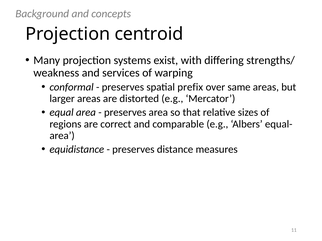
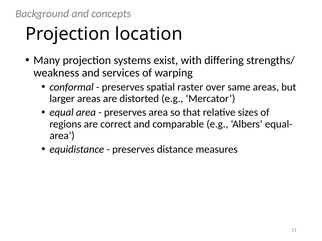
centroid: centroid -> location
prefix: prefix -> raster
